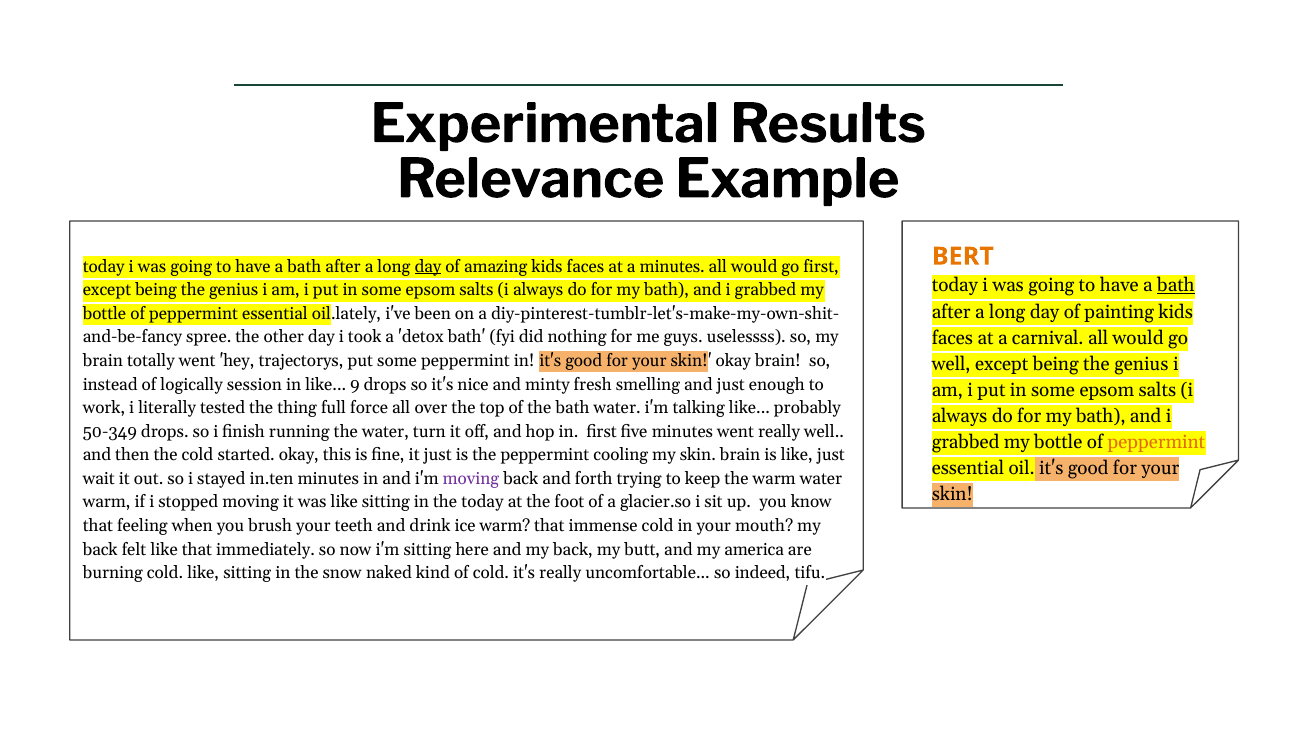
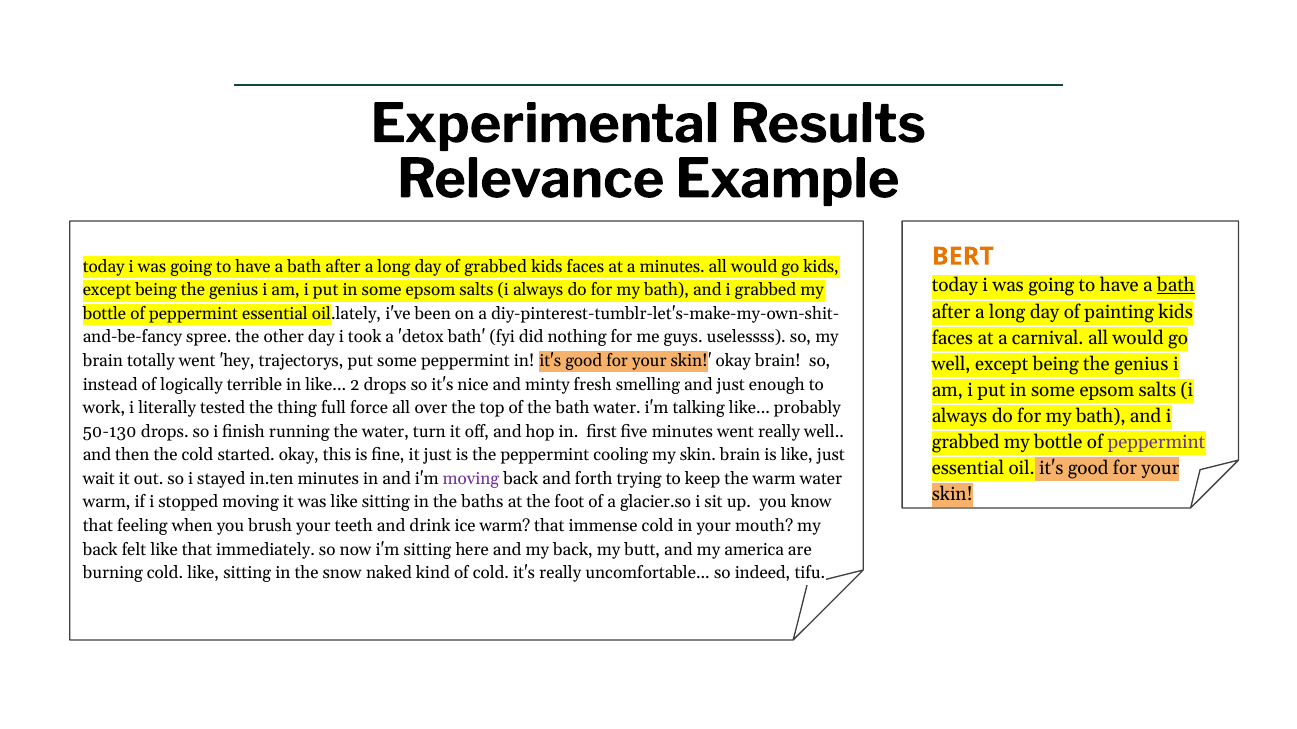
day at (428, 267) underline: present -> none
of amazing: amazing -> grabbed
go first: first -> kids
session: session -> terrible
9: 9 -> 2
50-349: 50-349 -> 50-130
peppermint at (1156, 442) colour: orange -> purple
the today: today -> baths
